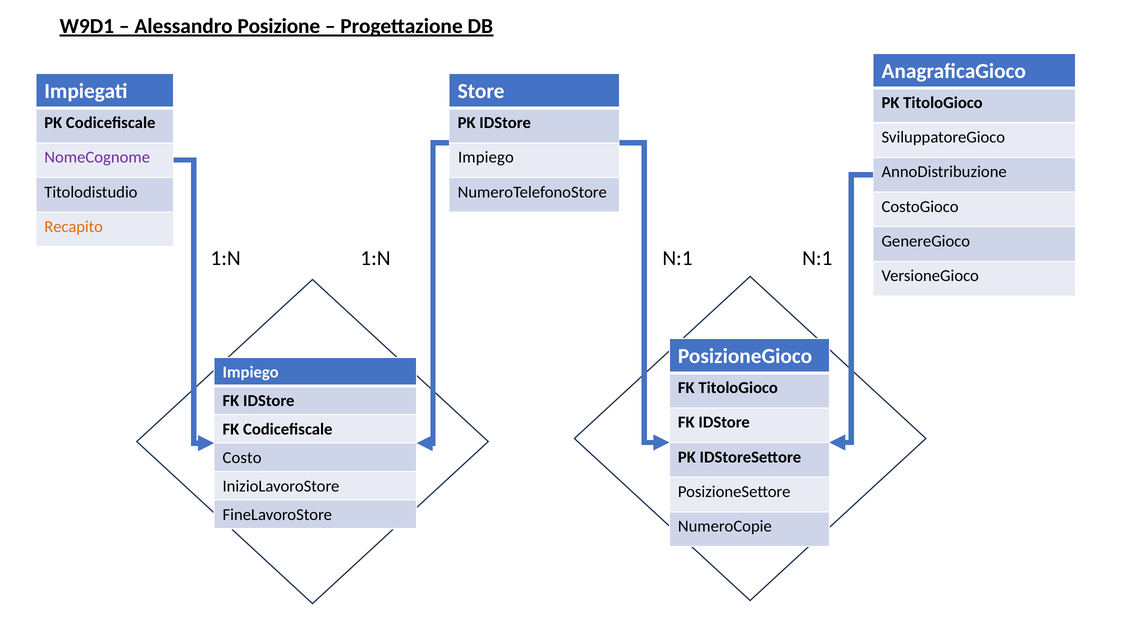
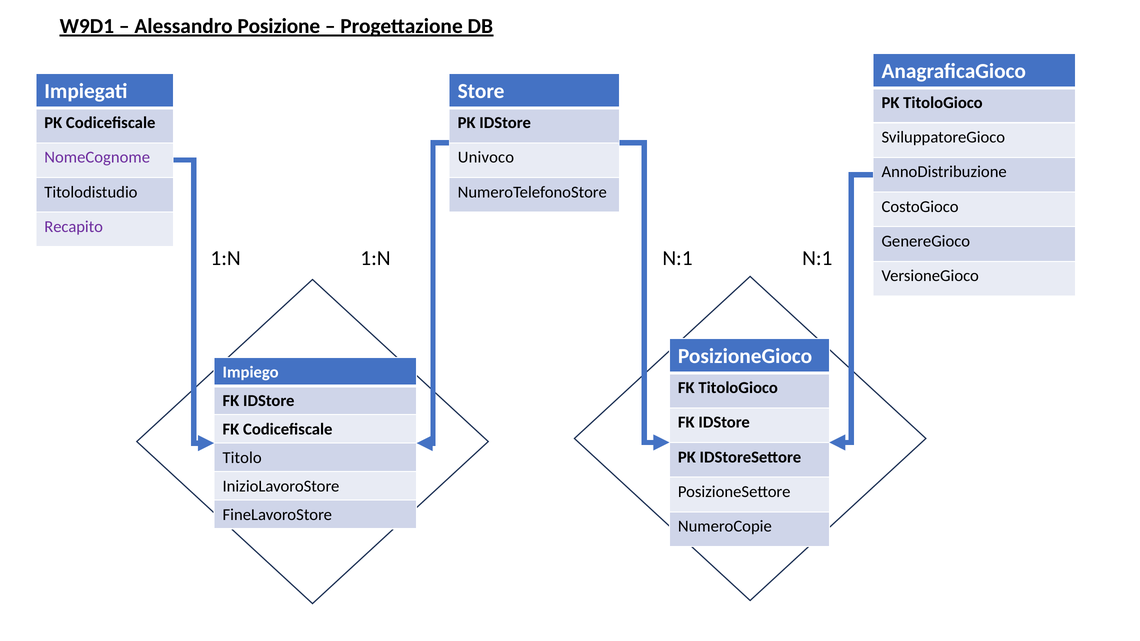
Impiego at (486, 157): Impiego -> Univoco
Recapito colour: orange -> purple
Costo: Costo -> Titolo
